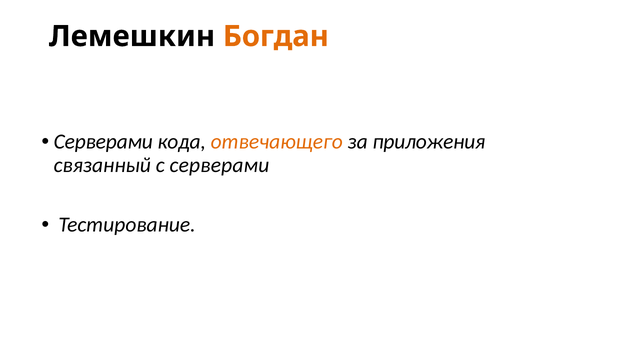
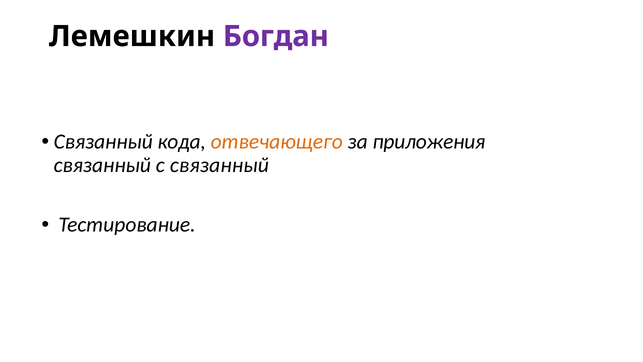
Богдан colour: orange -> purple
Серверами at (103, 142): Серверами -> Связанный
с серверами: серверами -> связанный
